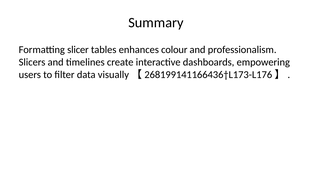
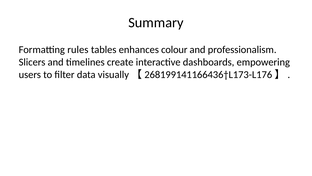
slicer: slicer -> rules
